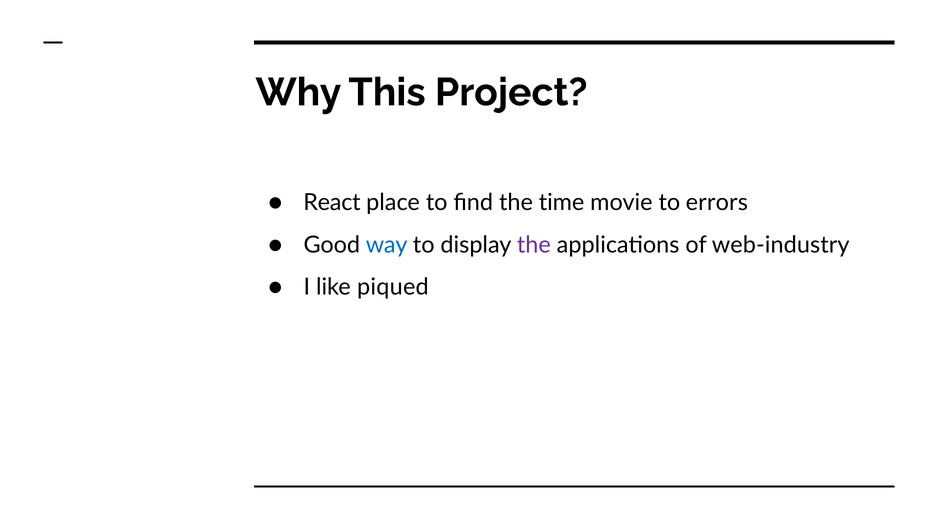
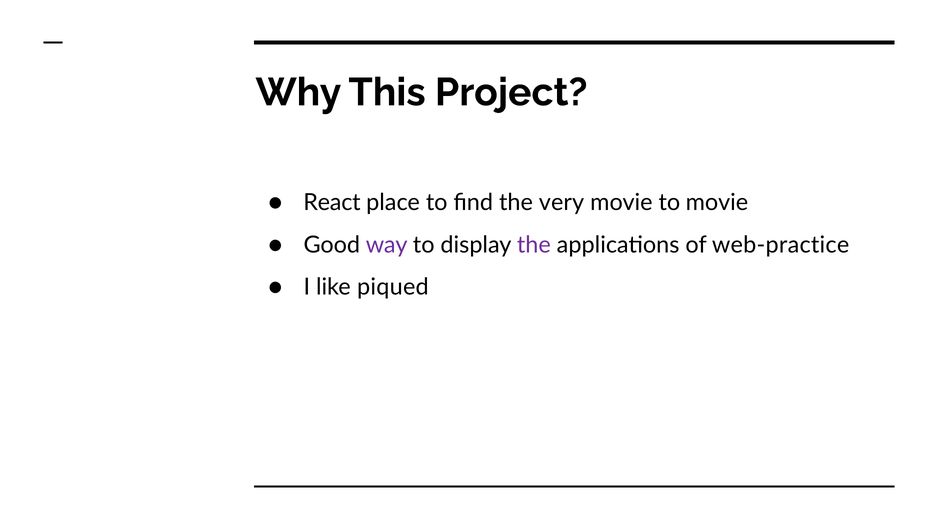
time: time -> very
to errors: errors -> movie
way colour: blue -> purple
web-industry: web-industry -> web-practice
